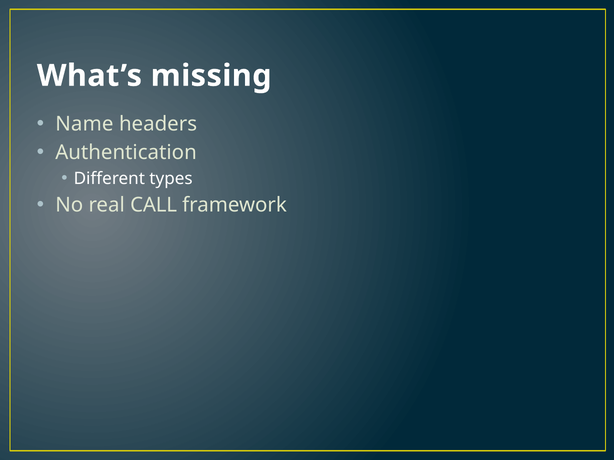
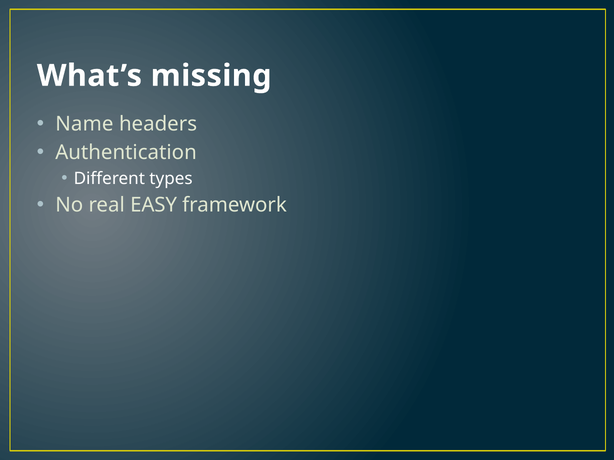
CALL: CALL -> EASY
